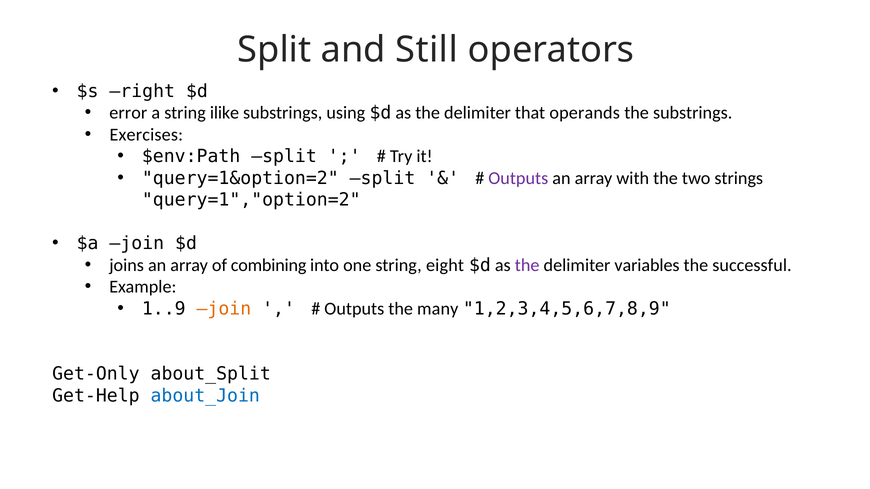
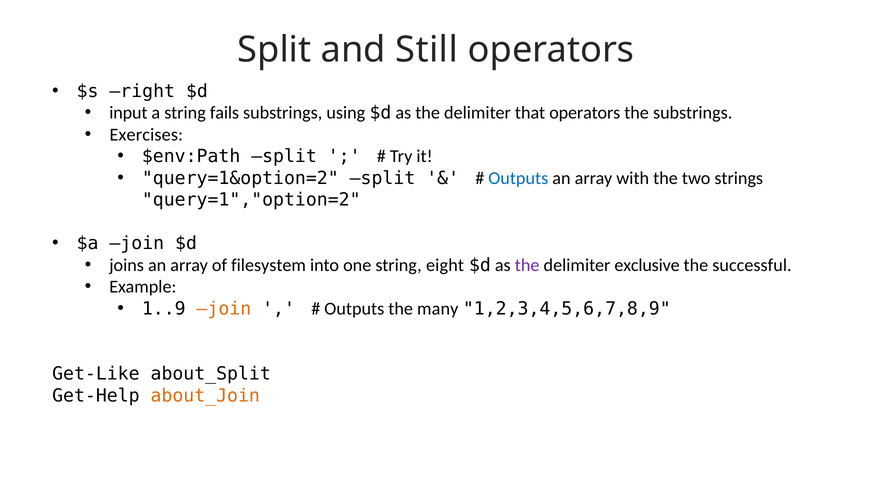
error: error -> input
ilike: ilike -> fails
that operands: operands -> operators
Outputs at (518, 178) colour: purple -> blue
combining: combining -> filesystem
variables: variables -> exclusive
Get-Only: Get-Only -> Get-Like
about_Join colour: blue -> orange
